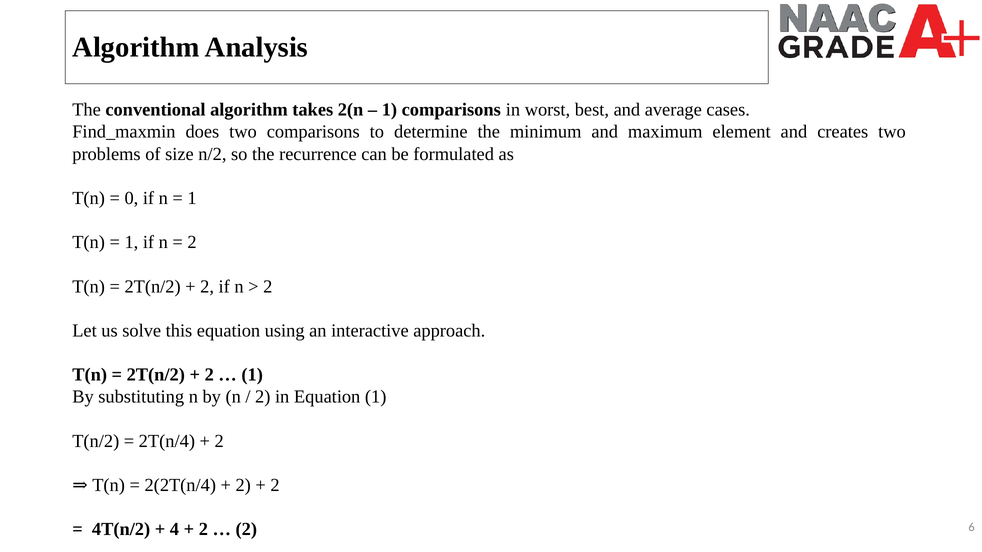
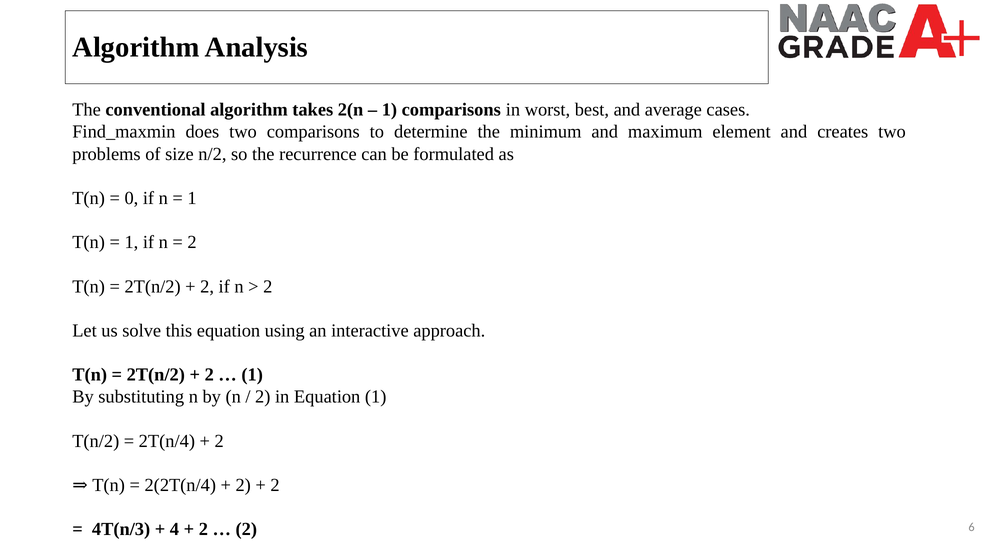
4T(n/2: 4T(n/2 -> 4T(n/3
